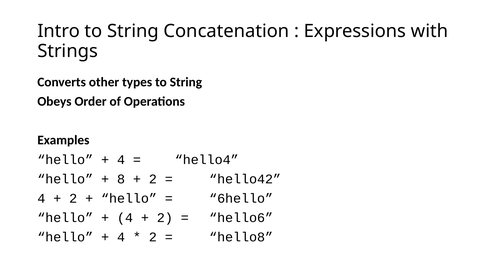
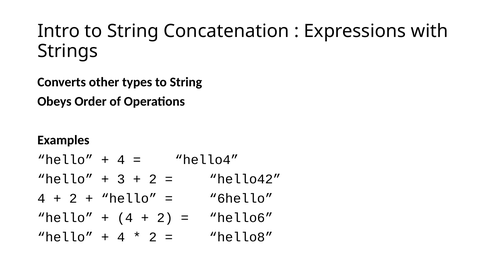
8: 8 -> 3
